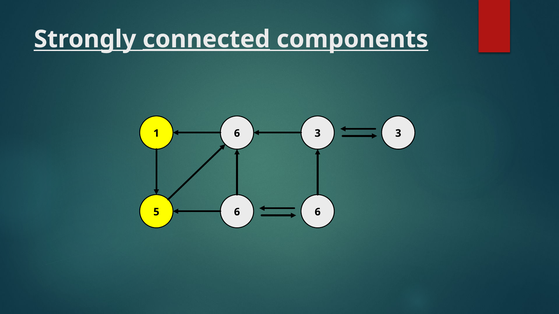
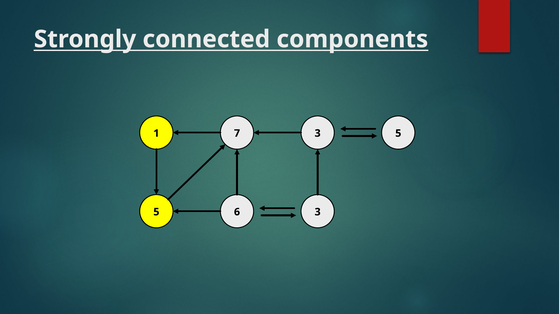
connected underline: present -> none
1 6: 6 -> 7
3 3: 3 -> 5
6 6: 6 -> 3
